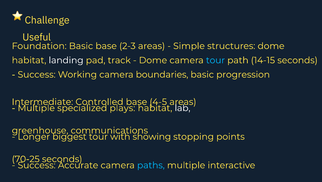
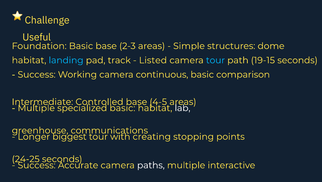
landing colour: white -> light blue
Dome at (153, 60): Dome -> Listed
14-15: 14-15 -> 19-15
boundaries: boundaries -> continuous
progression: progression -> comparison
specialized plays: plays -> basic
showing: showing -> creating
70-25: 70-25 -> 24-25
paths colour: light blue -> white
